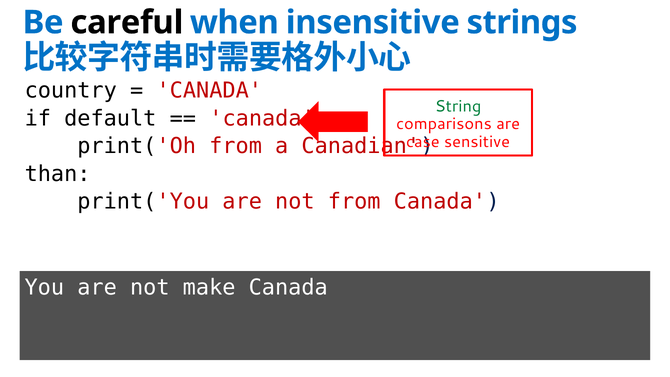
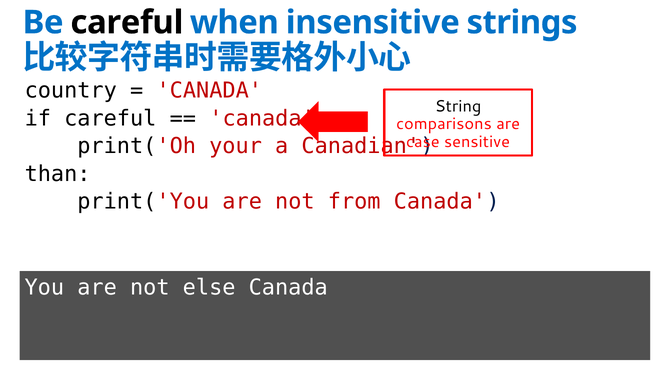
String colour: green -> black
if default: default -> careful
print('Oh from: from -> your
make: make -> else
